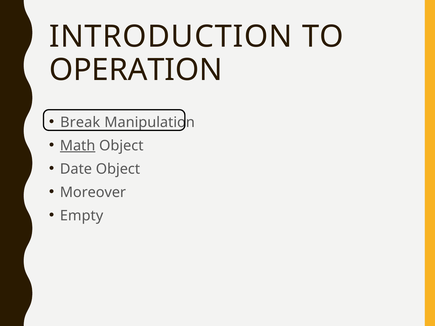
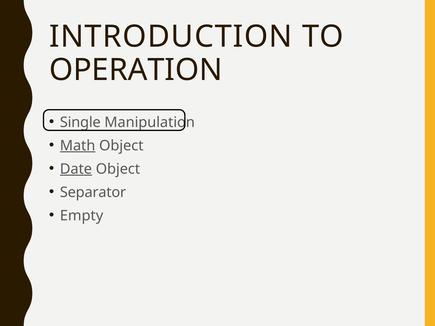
Break: Break -> Single
Date underline: none -> present
Moreover: Moreover -> Separator
